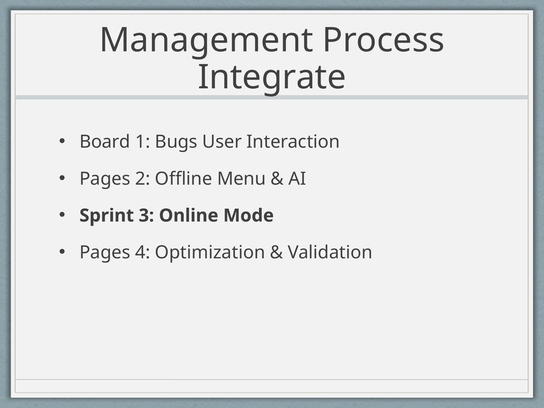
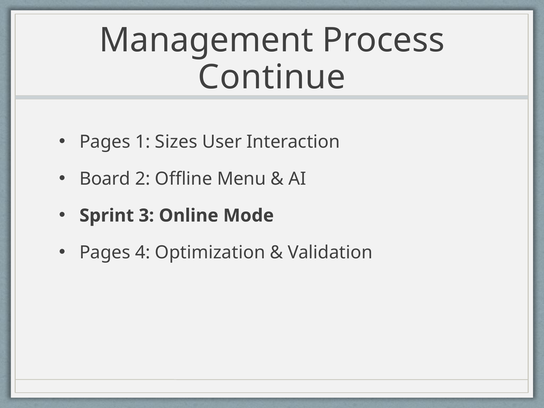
Integrate: Integrate -> Continue
Board at (105, 142): Board -> Pages
Bugs: Bugs -> Sizes
Pages at (105, 179): Pages -> Board
